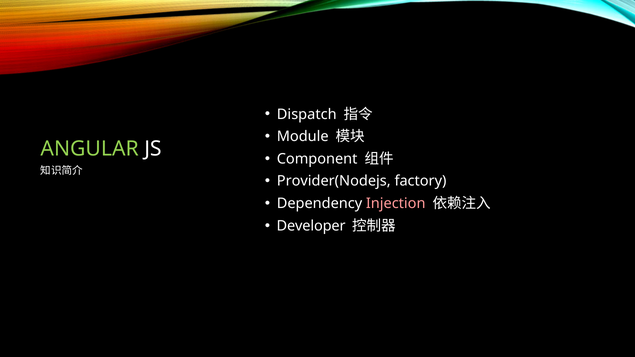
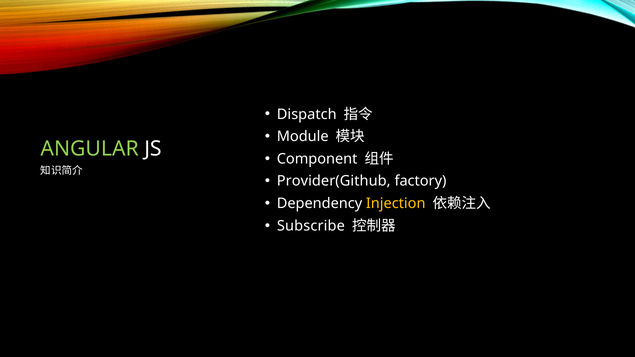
Provider(Nodejs: Provider(Nodejs -> Provider(Github
Injection colour: pink -> yellow
Developer: Developer -> Subscribe
